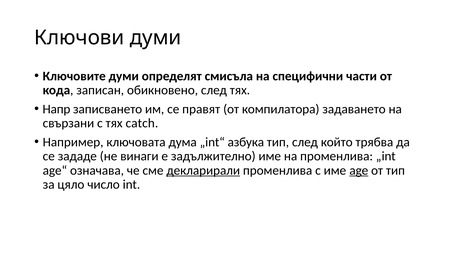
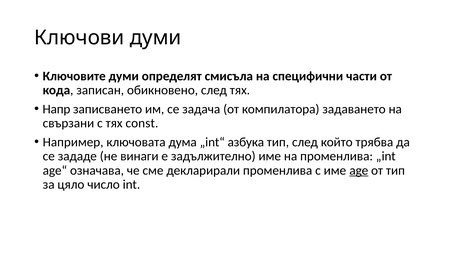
правят: правят -> задача
catch: catch -> const
декларирали underline: present -> none
